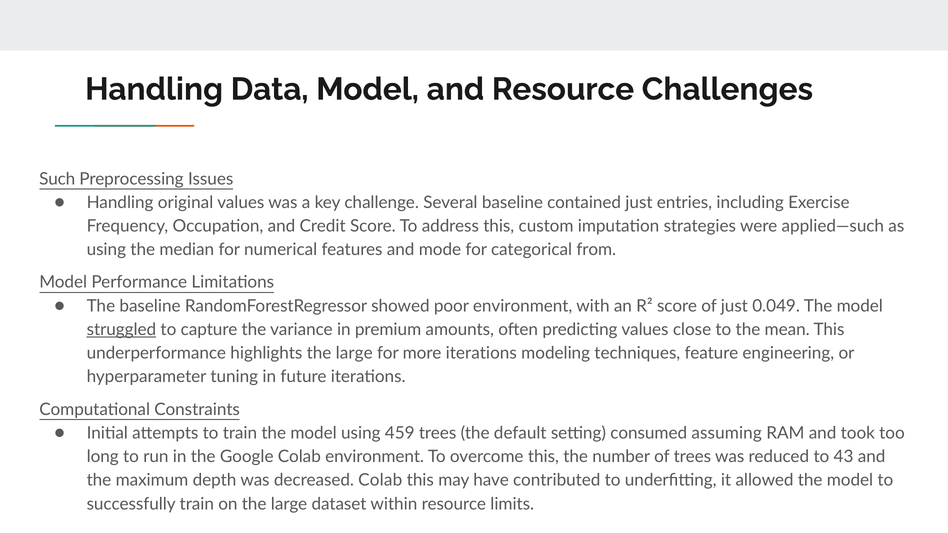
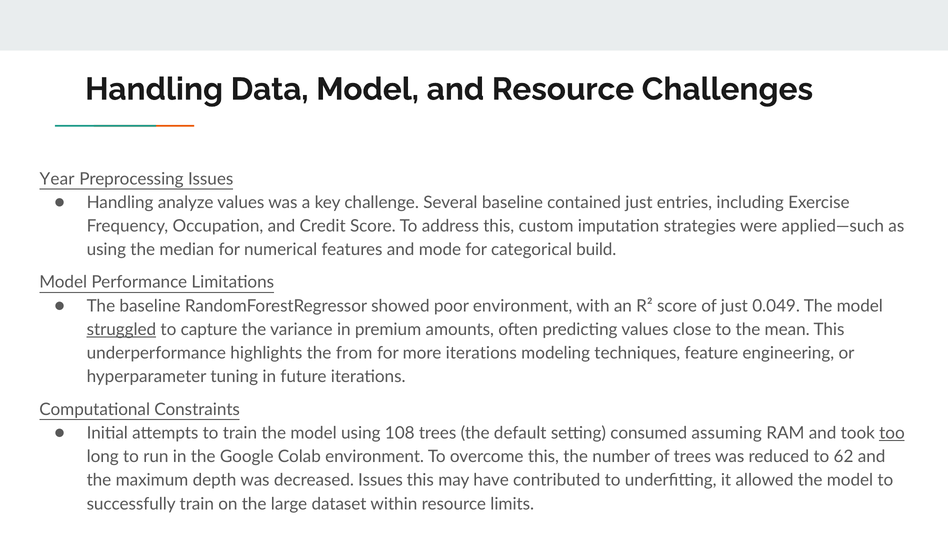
Such: Such -> Year
original: original -> analyze
from: from -> build
highlights the large: large -> from
459: 459 -> 108
too underline: none -> present
43: 43 -> 62
decreased Colab: Colab -> Issues
